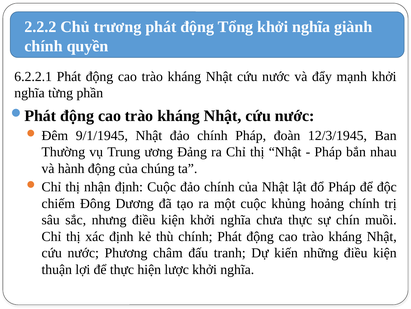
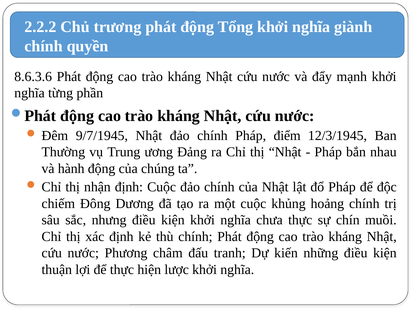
6.2.2.1: 6.2.2.1 -> 8.6.3.6
9/1/1945: 9/1/1945 -> 9/7/1945
đoàn: đoàn -> điểm
